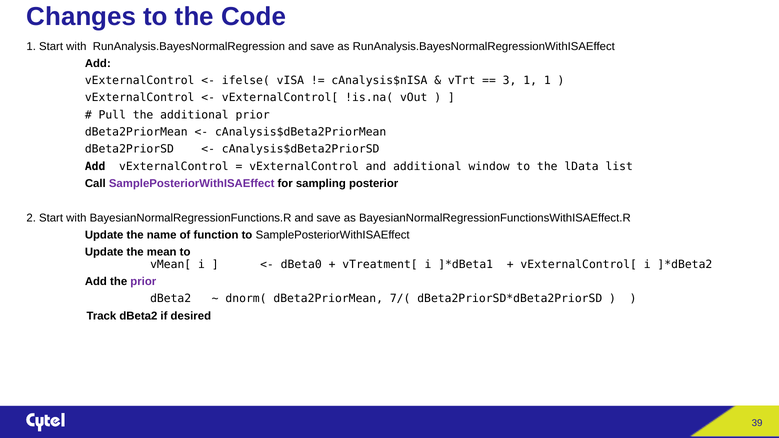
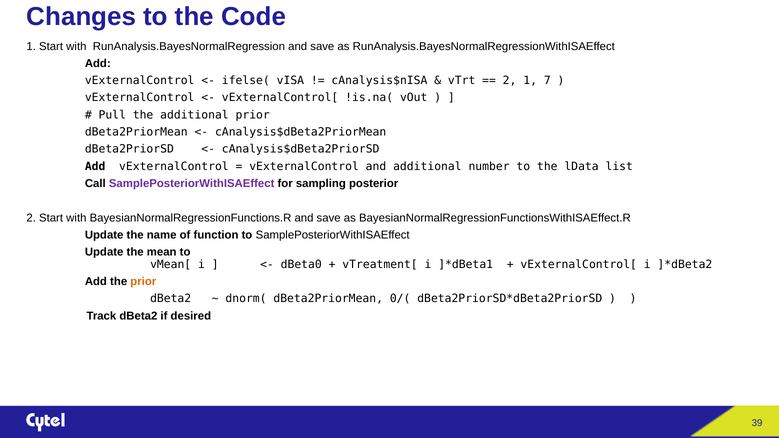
3 at (510, 81): 3 -> 2
1 1: 1 -> 7
window: window -> number
prior at (143, 282) colour: purple -> orange
7/(: 7/( -> 0/(
